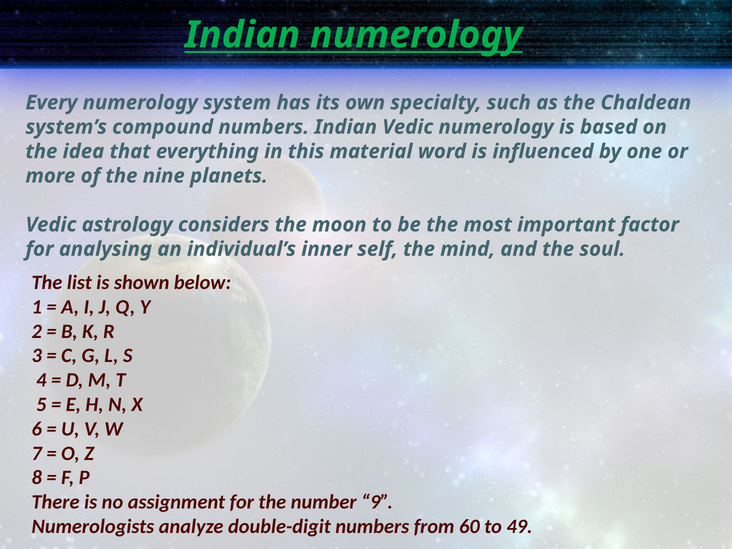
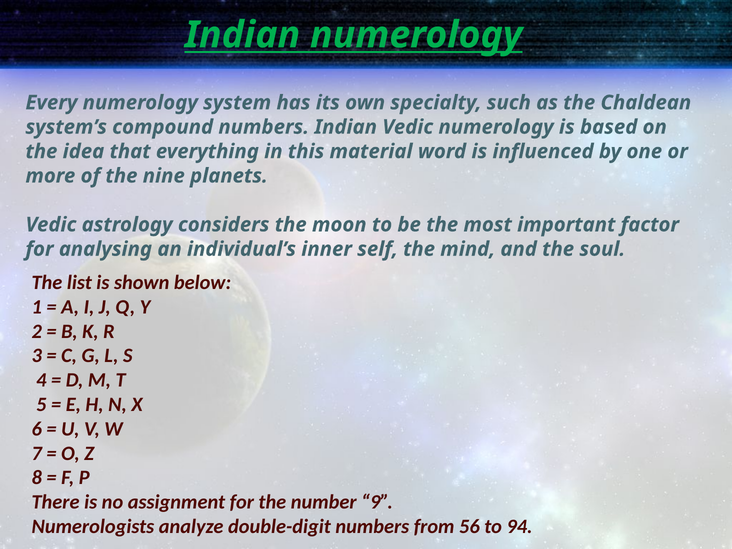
60: 60 -> 56
49: 49 -> 94
